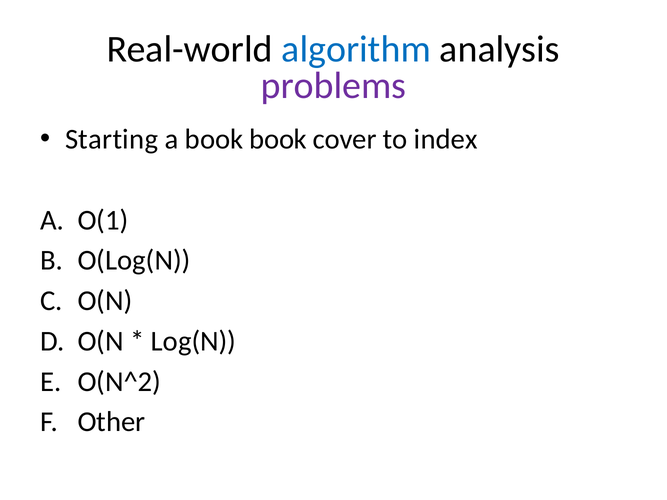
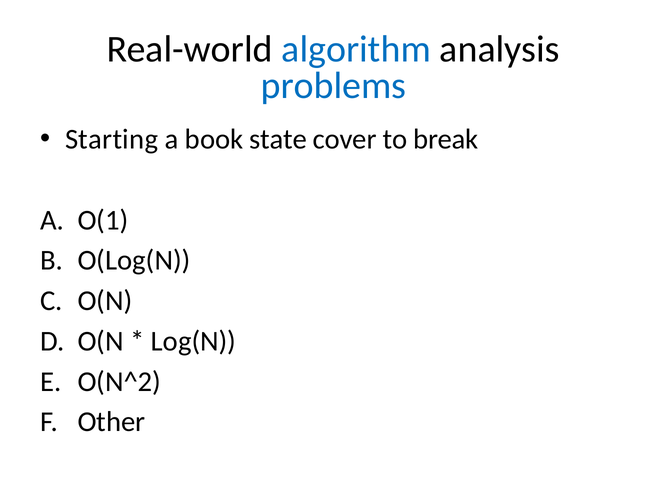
problems colour: purple -> blue
book book: book -> state
index: index -> break
